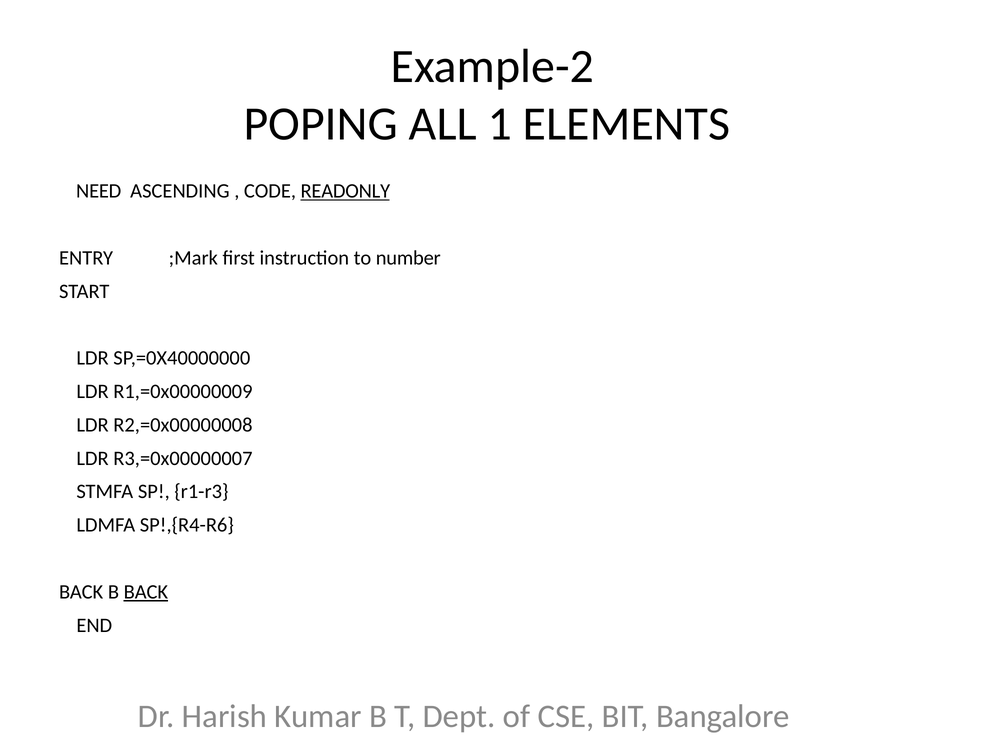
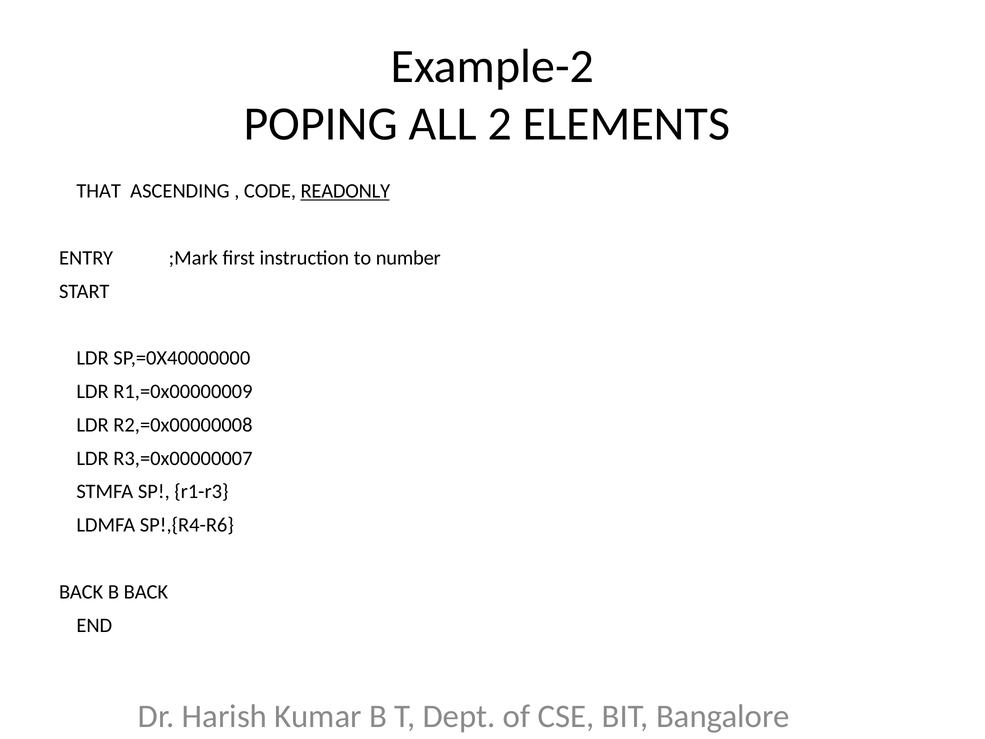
1: 1 -> 2
NEED: NEED -> THAT
BACK at (146, 592) underline: present -> none
